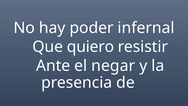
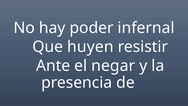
quiero: quiero -> huyen
